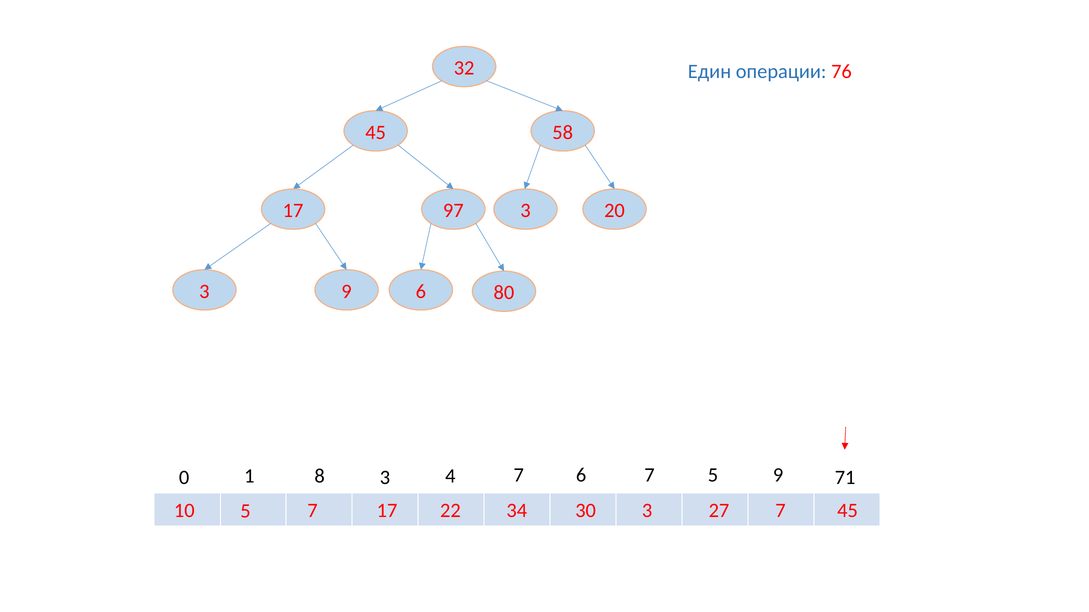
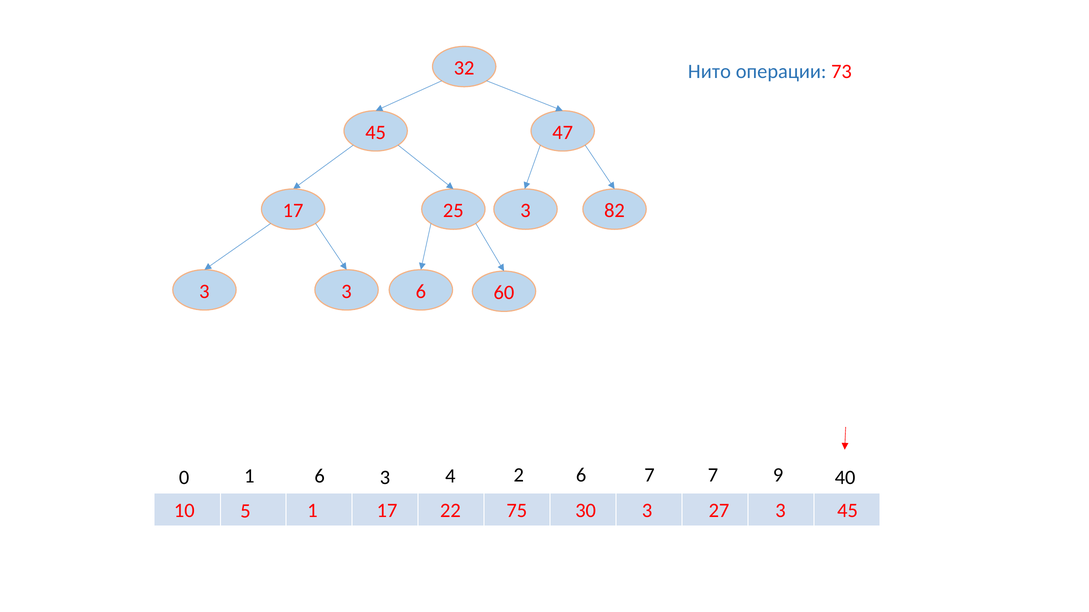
Един: Един -> Нито
76: 76 -> 73
58: 58 -> 47
97: 97 -> 25
20: 20 -> 82
3 9: 9 -> 3
80: 80 -> 60
7 5: 5 -> 7
71: 71 -> 40
1 8: 8 -> 6
4 7: 7 -> 2
27 7: 7 -> 3
34: 34 -> 75
5 7: 7 -> 1
